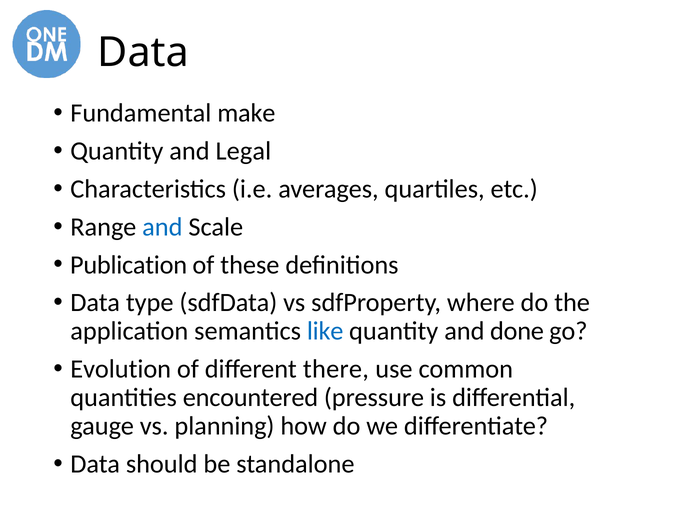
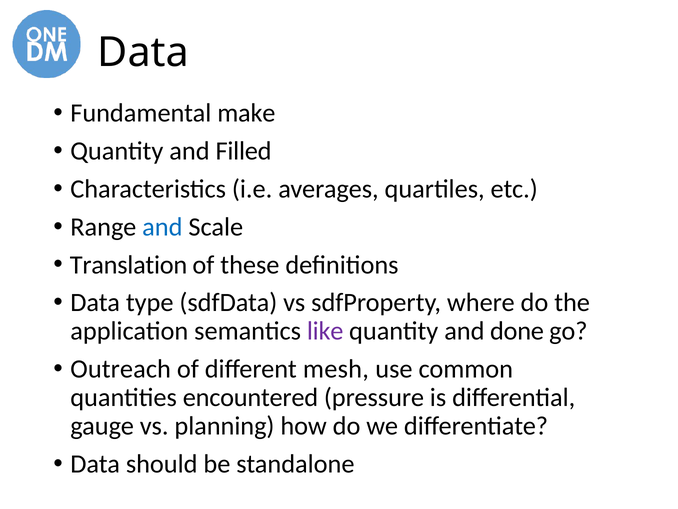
Legal: Legal -> Filled
Publication: Publication -> Translation
like colour: blue -> purple
Evolution: Evolution -> Outreach
there: there -> mesh
